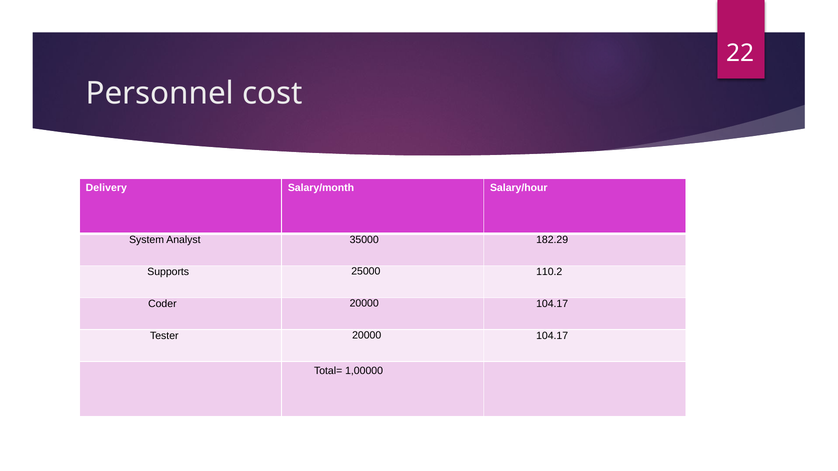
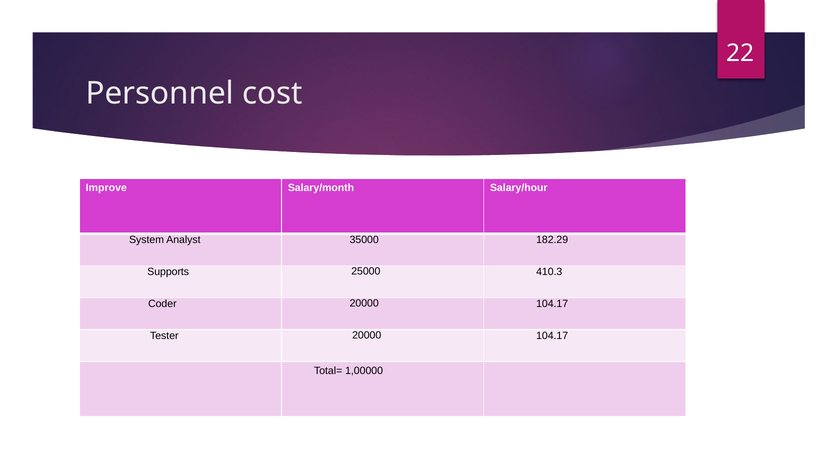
Delivery: Delivery -> Improve
110.2: 110.2 -> 410.3
